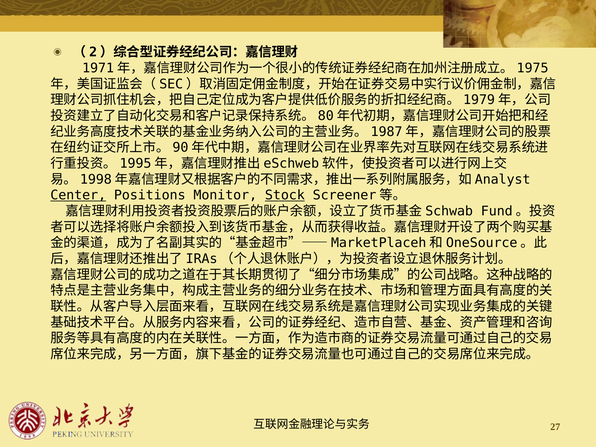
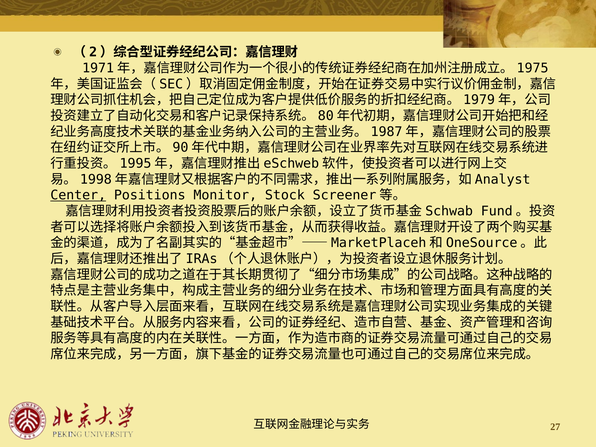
Stock underline: present -> none
